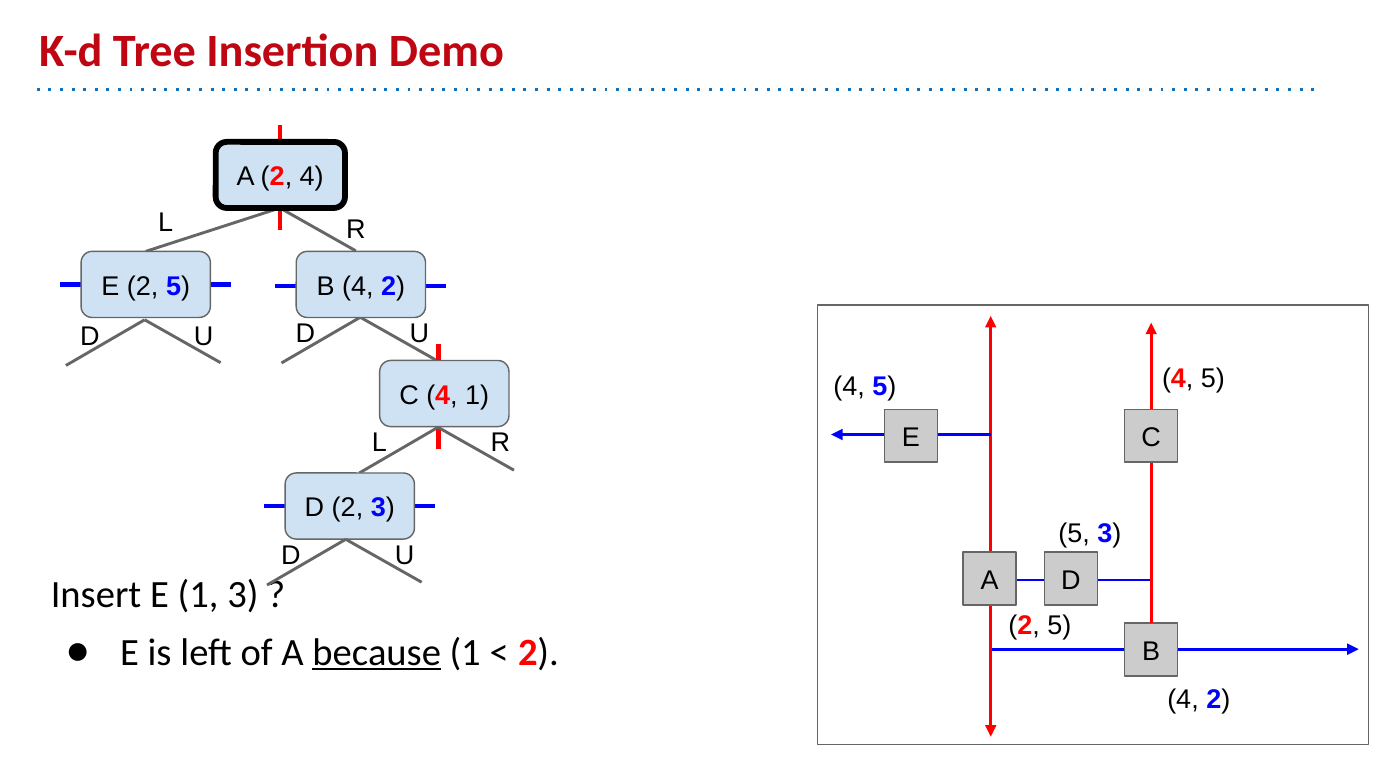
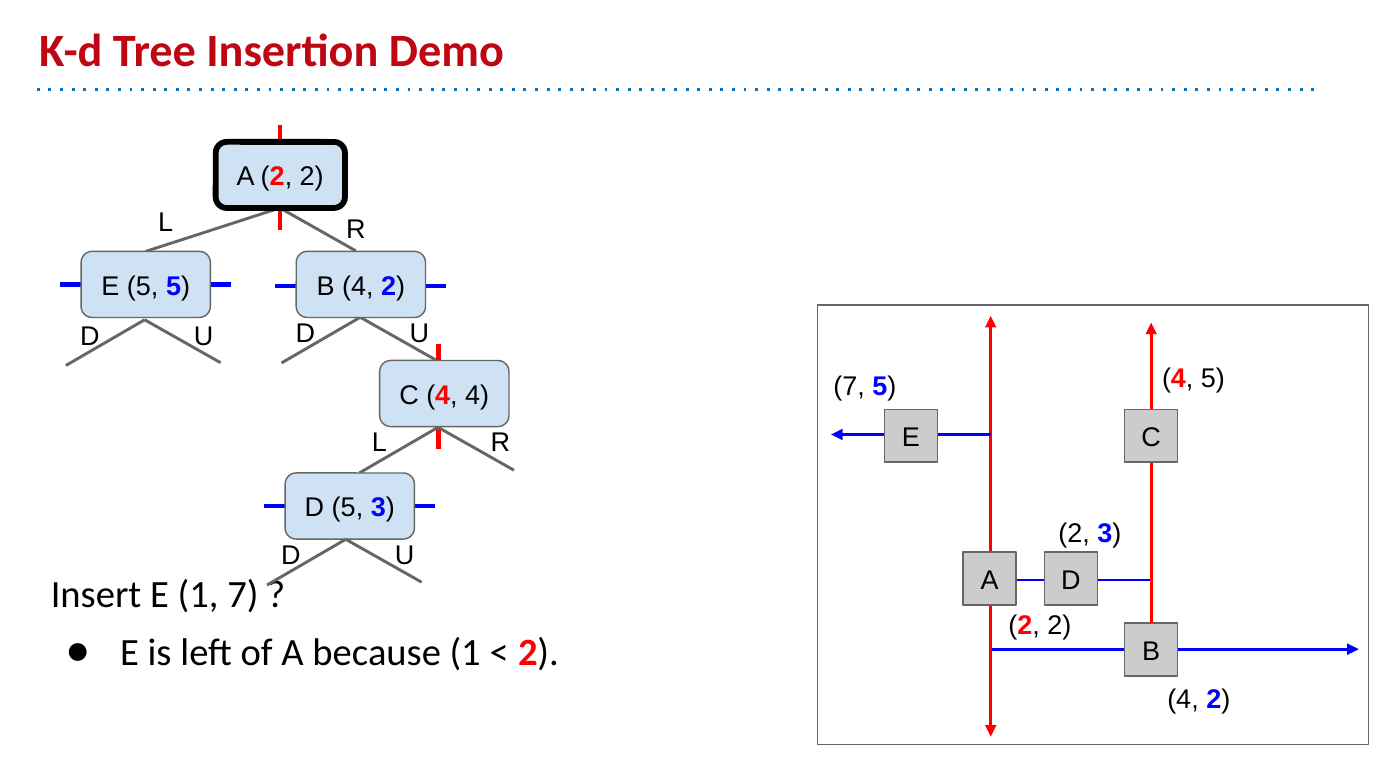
4 at (312, 177): 4 -> 2
E 2: 2 -> 5
4 at (849, 387): 4 -> 7
4 1: 1 -> 4
D 2: 2 -> 5
5 at (1074, 534): 5 -> 2
1 3: 3 -> 7
5 at (1059, 625): 5 -> 2
because underline: present -> none
